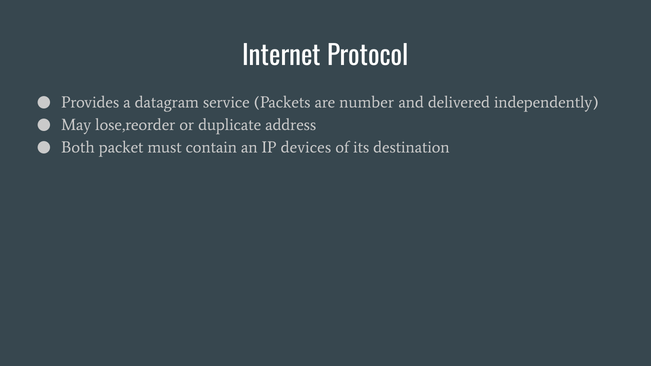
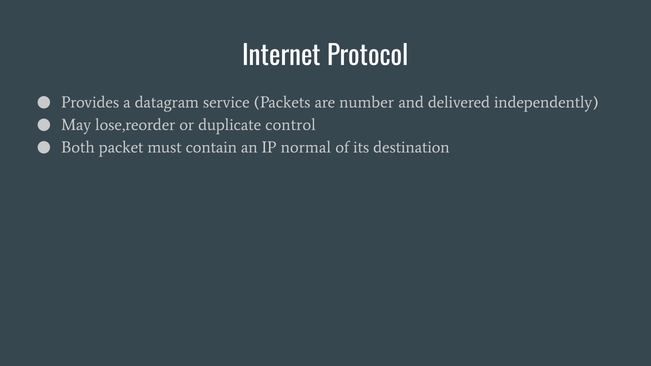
address: address -> control
devices: devices -> normal
